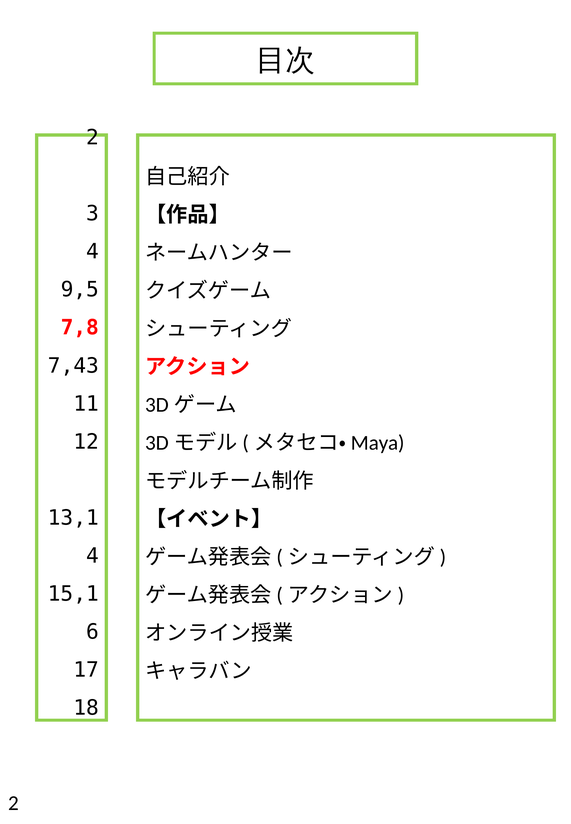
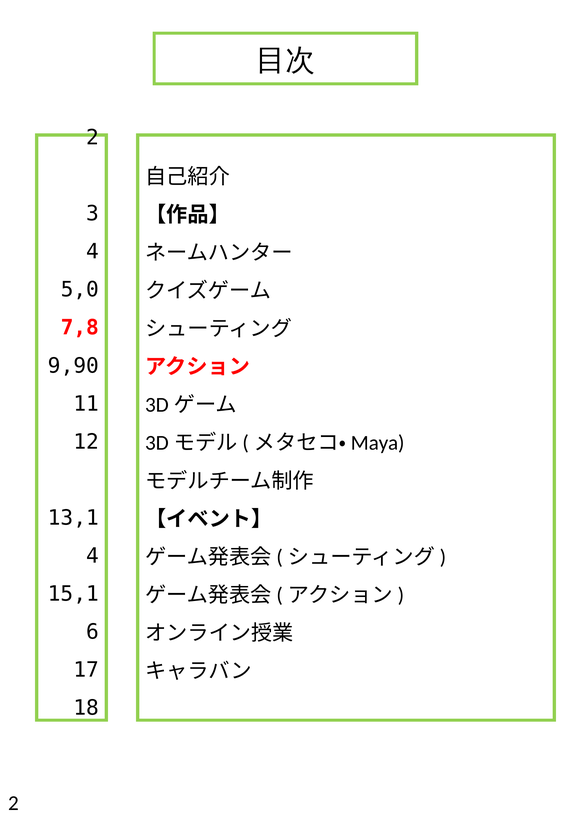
9,5: 9,5 -> 5,0
7,43: 7,43 -> 9,90
